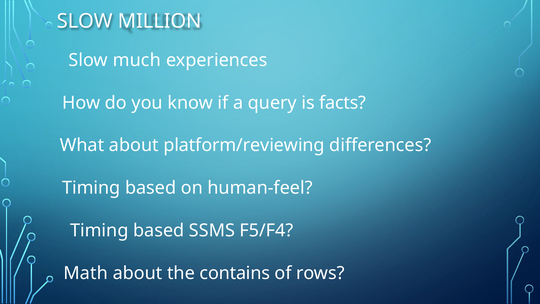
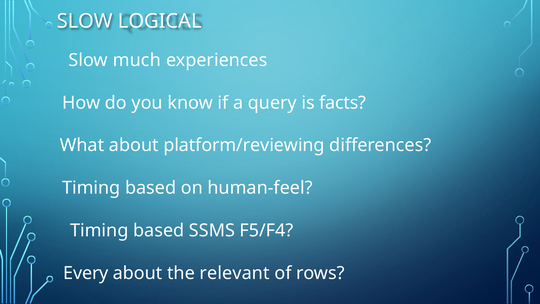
MILLION: MILLION -> LOGICAL
Math: Math -> Every
contains: contains -> relevant
